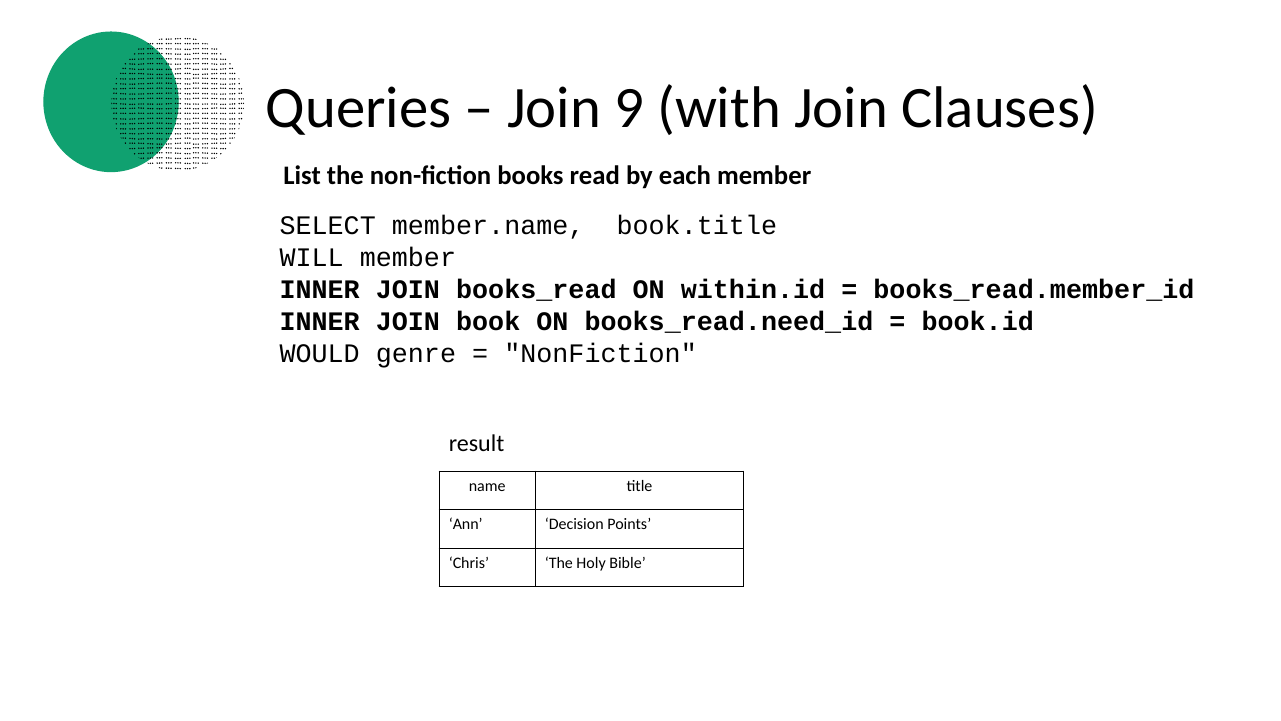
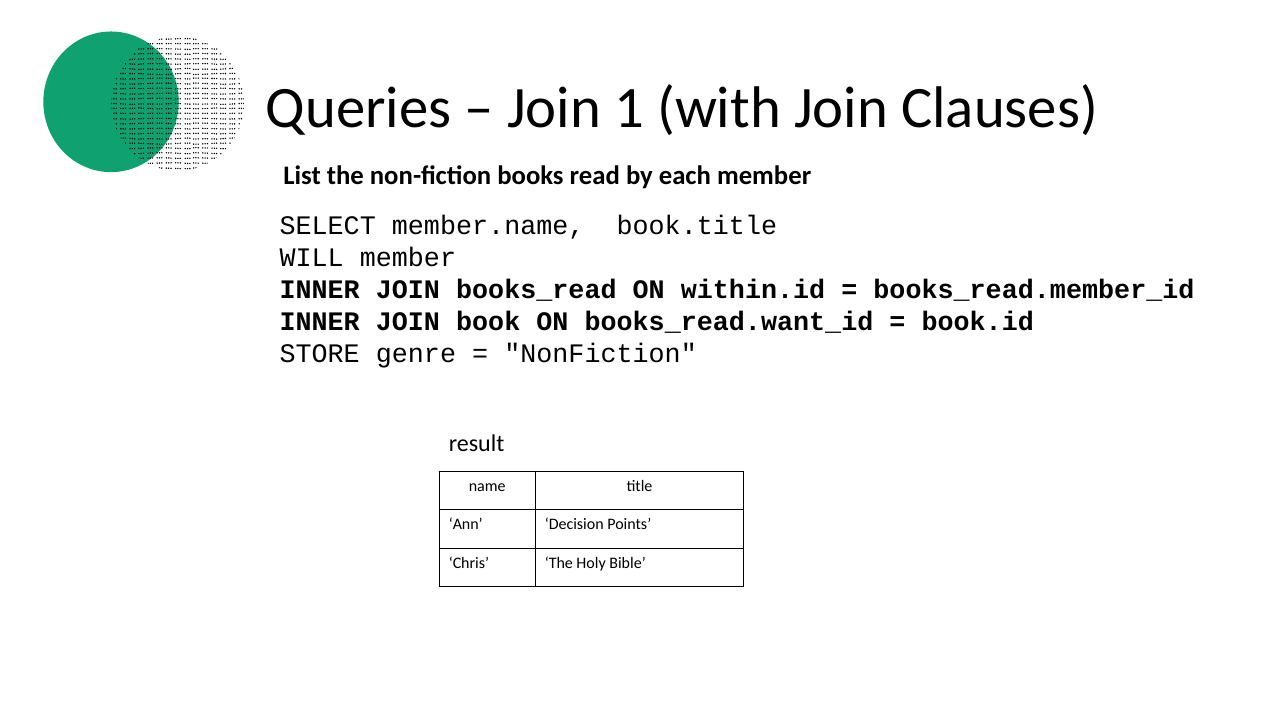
9: 9 -> 1
books_read.need_id: books_read.need_id -> books_read.want_id
WOULD: WOULD -> STORE
